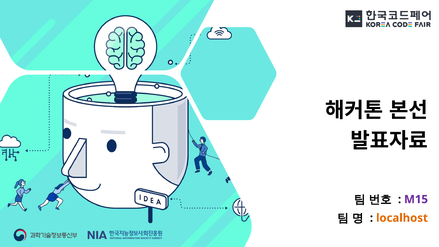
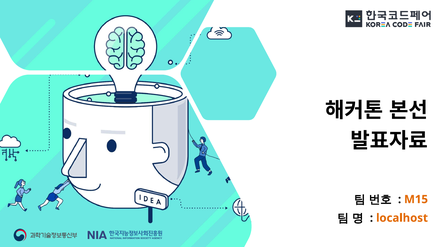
M15 colour: purple -> orange
